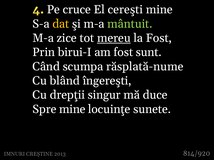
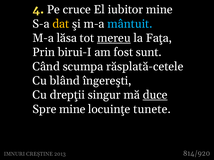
cereşti: cereşti -> iubitor
mântuit colour: light green -> light blue
zice: zice -> lăsa
la Fost: Fost -> Faţa
răsplată-nume: răsplată-nume -> răsplată-cetele
duce underline: none -> present
sunete: sunete -> tunete
